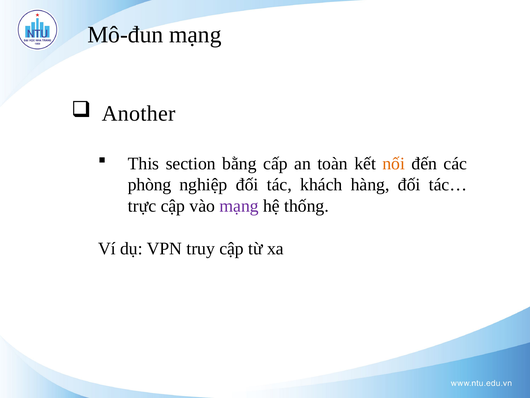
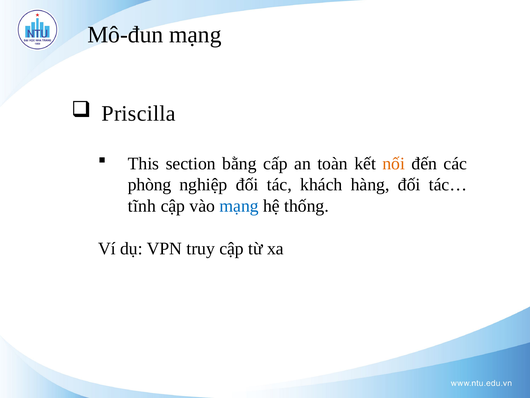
Another: Another -> Priscilla
trực: trực -> tĩnh
mạng at (239, 206) colour: purple -> blue
